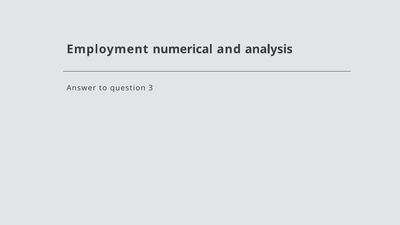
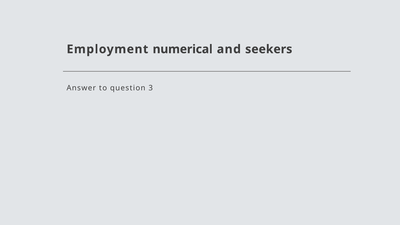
analysis: analysis -> seekers
